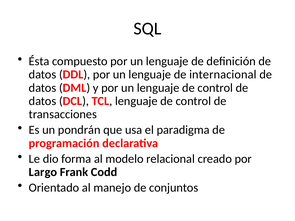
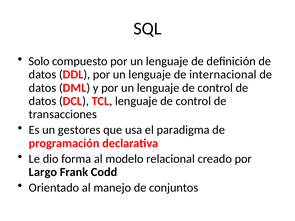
Ésta: Ésta -> Solo
pondrán: pondrán -> gestores
